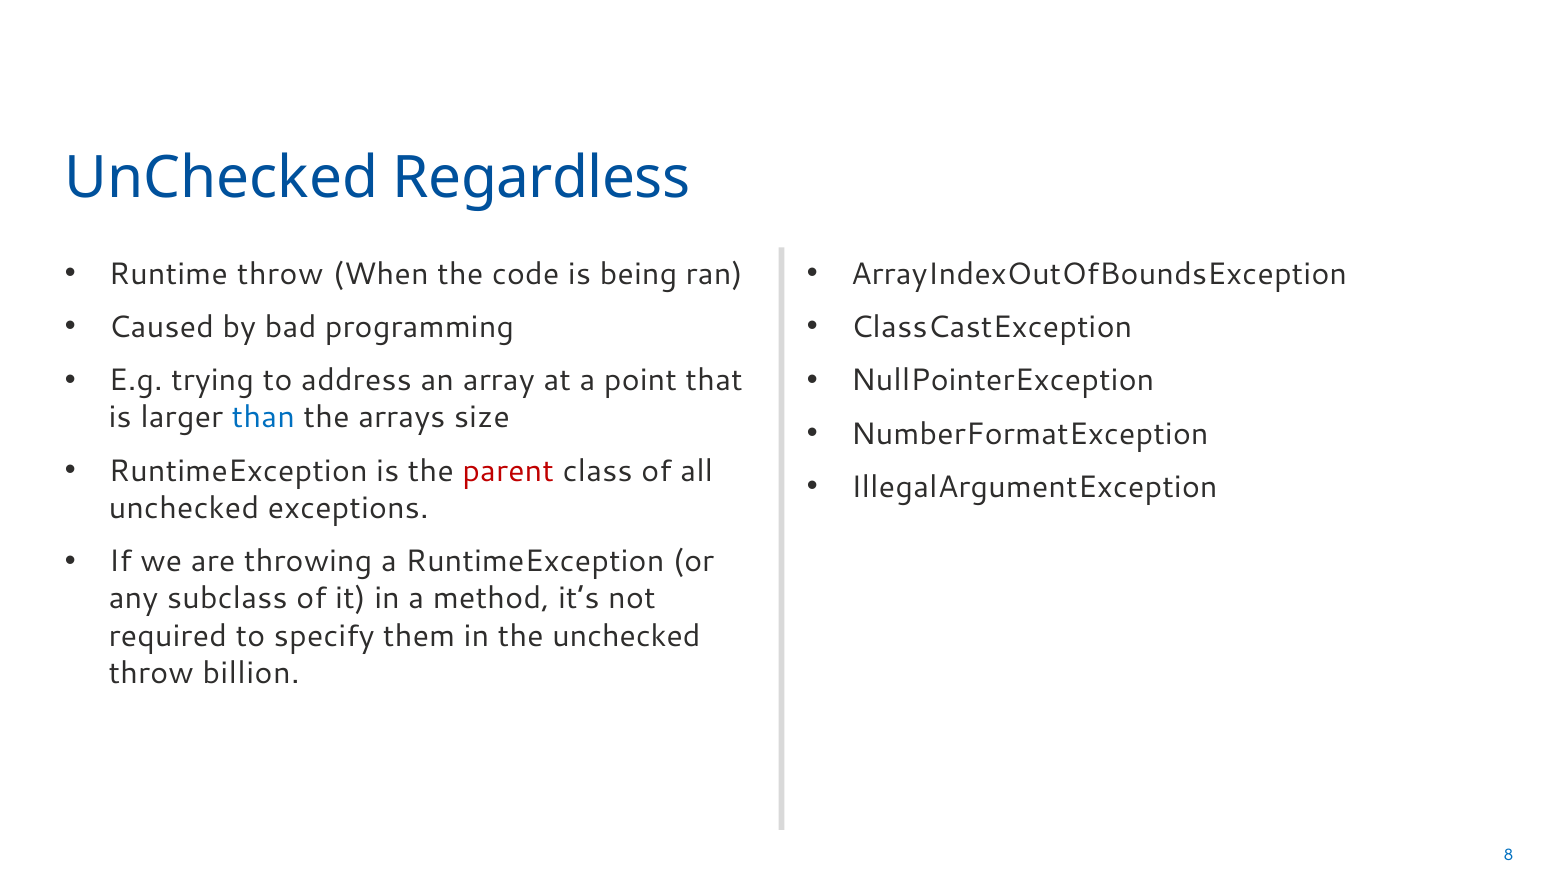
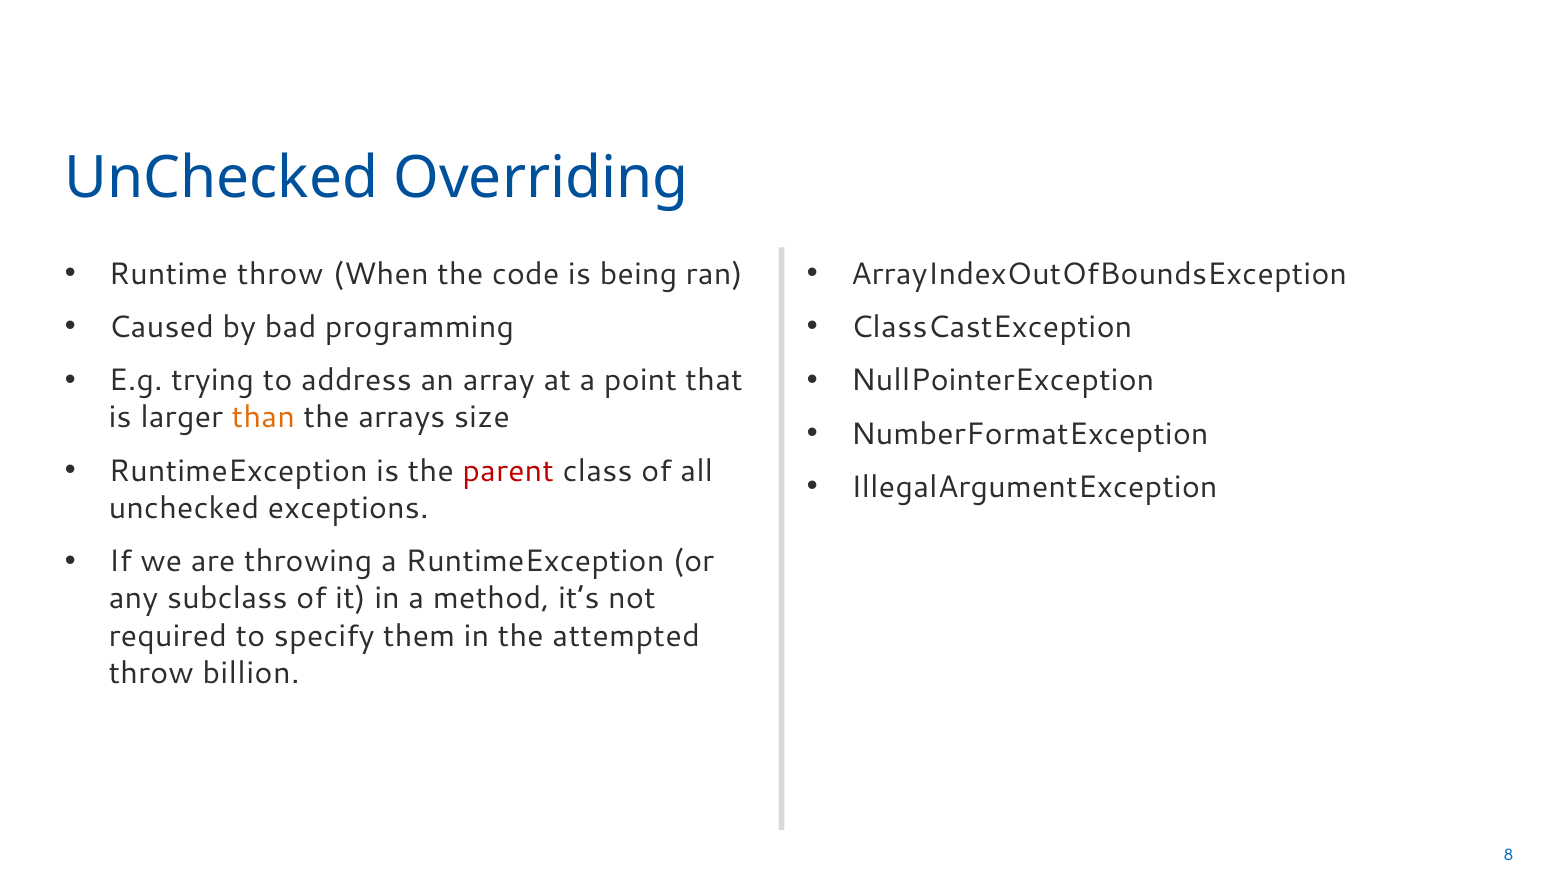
Regardless: Regardless -> Overriding
than colour: blue -> orange
the unchecked: unchecked -> attempted
